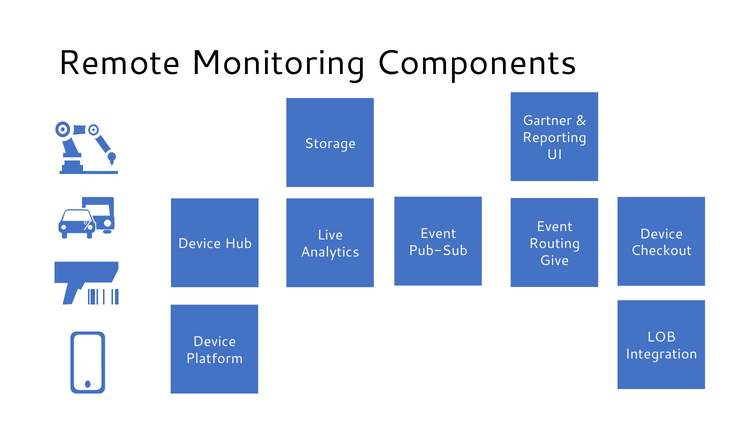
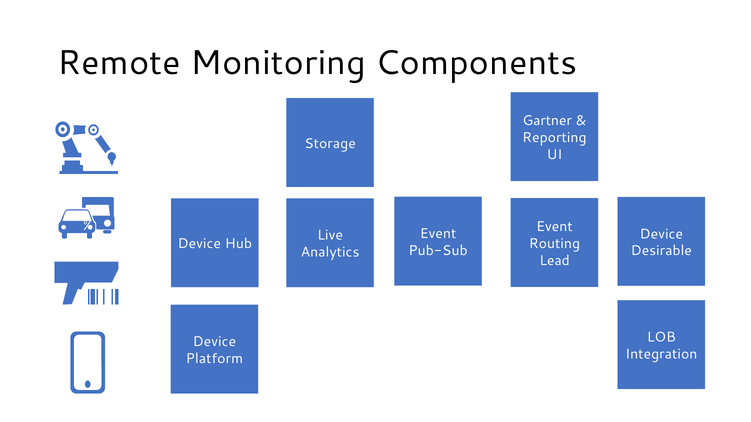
Checkout: Checkout -> Desirable
Give: Give -> Lead
